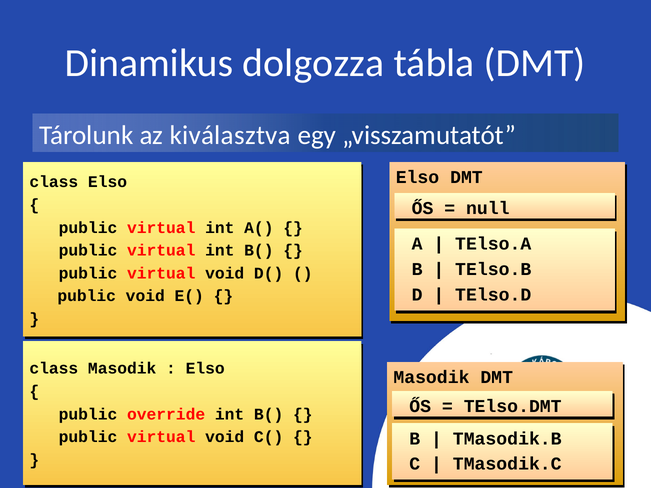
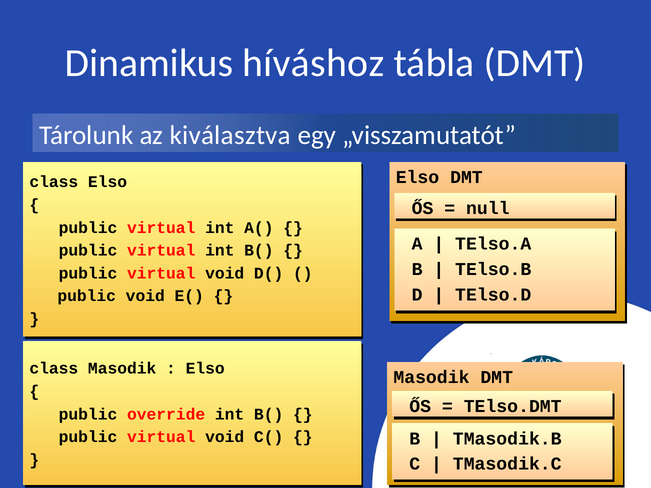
dolgozza: dolgozza -> híváshoz
